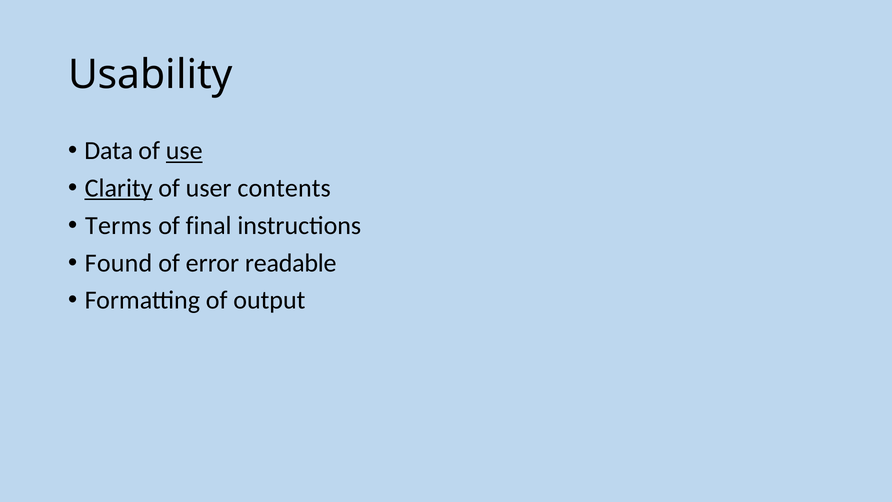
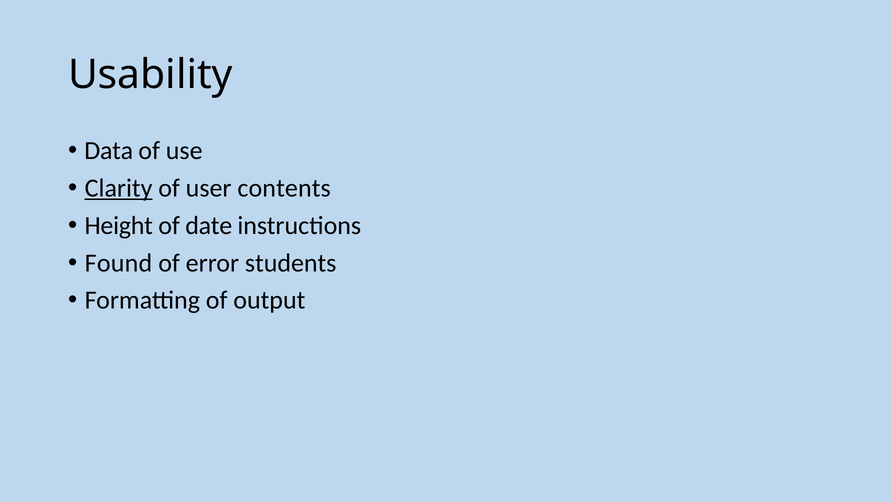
use underline: present -> none
Terms: Terms -> Height
final: final -> date
readable: readable -> students
